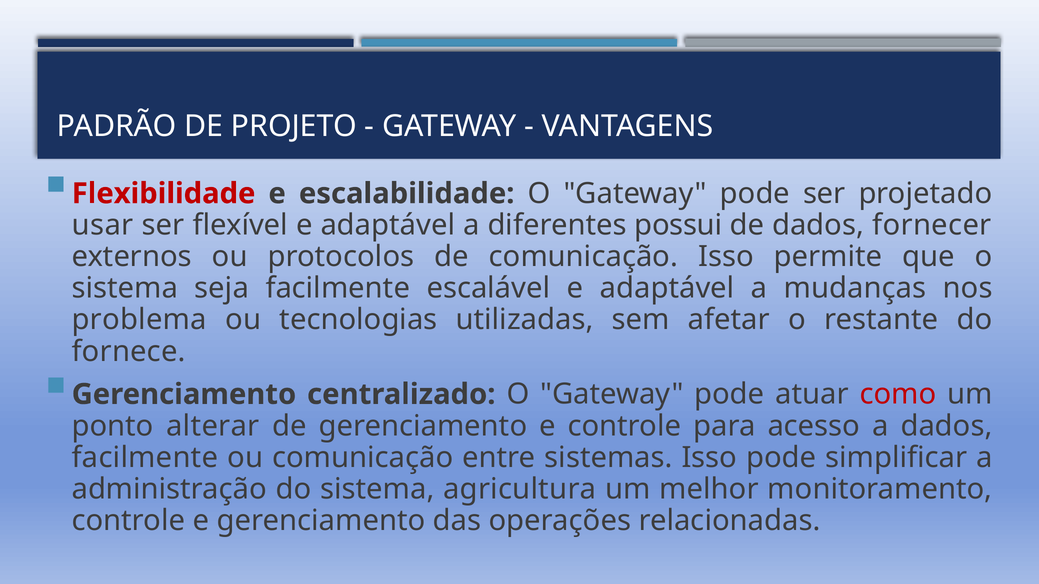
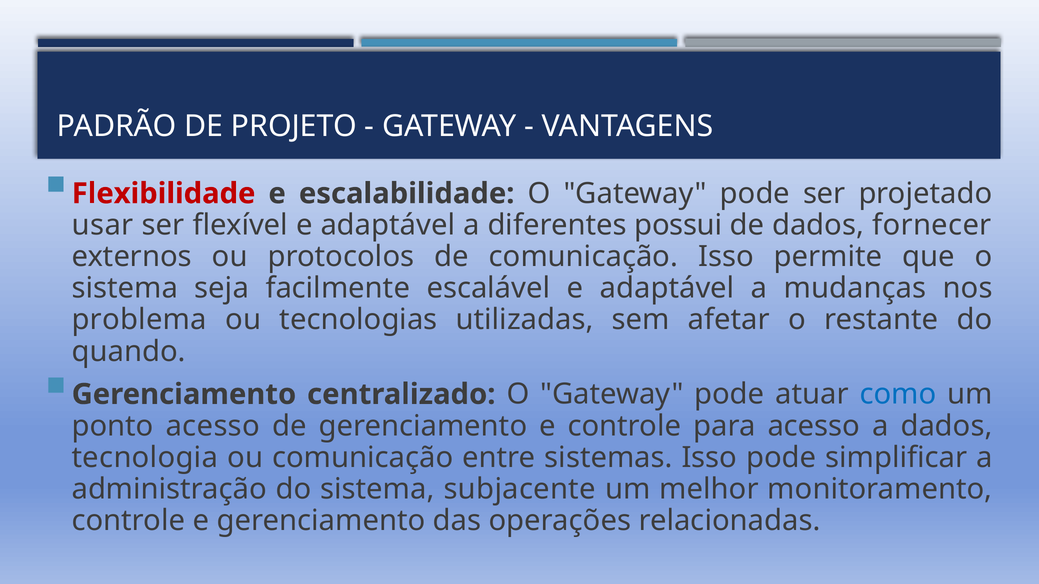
fornece: fornece -> quando
como colour: red -> blue
ponto alterar: alterar -> acesso
facilmente at (145, 458): facilmente -> tecnologia
agricultura: agricultura -> subjacente
